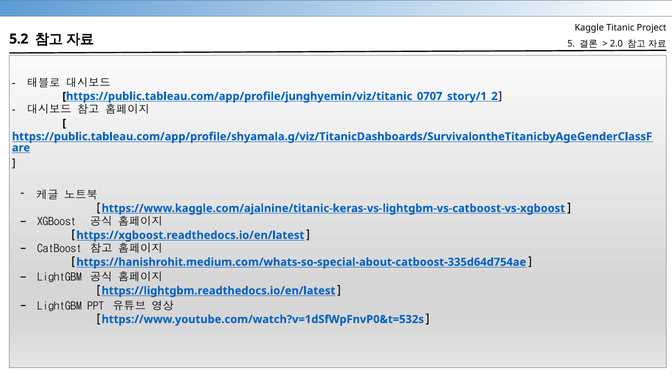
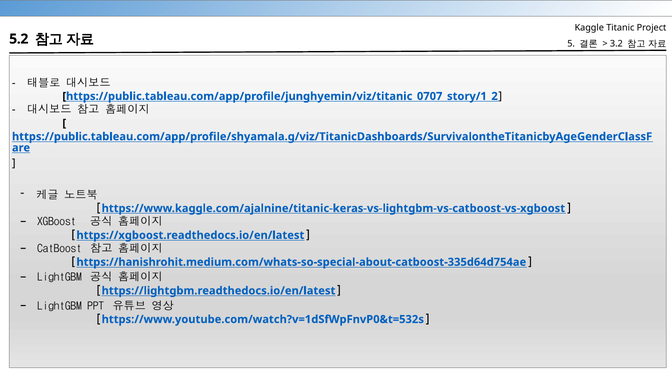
2.0: 2.0 -> 3.2
